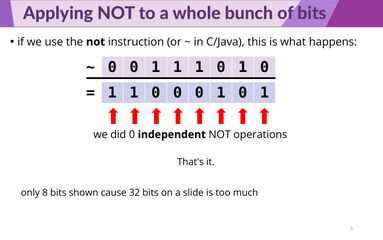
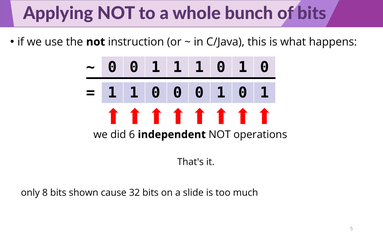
did 0: 0 -> 6
